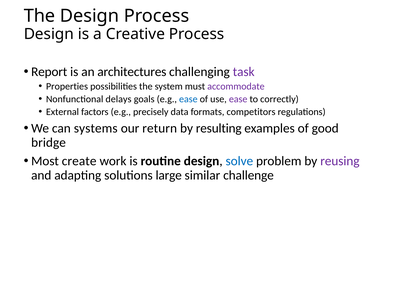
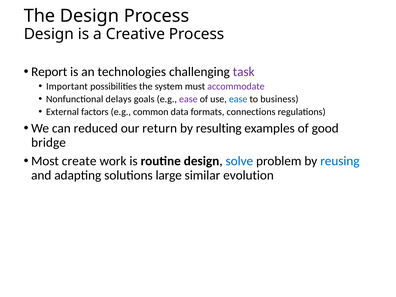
architectures: architectures -> technologies
Properties: Properties -> Important
ease at (188, 99) colour: blue -> purple
ease at (238, 99) colour: purple -> blue
correctly: correctly -> business
precisely: precisely -> common
competitors: competitors -> connections
systems: systems -> reduced
reusing colour: purple -> blue
challenge: challenge -> evolution
